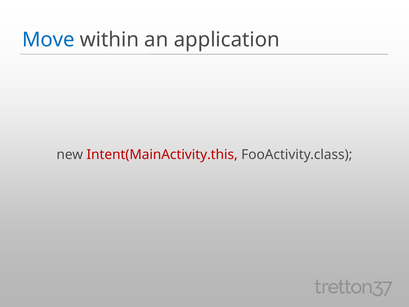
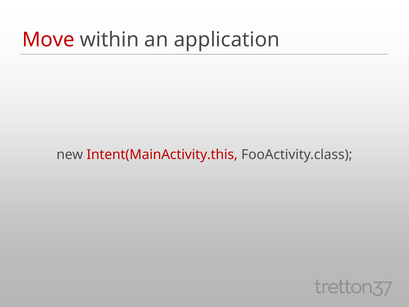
Move colour: blue -> red
